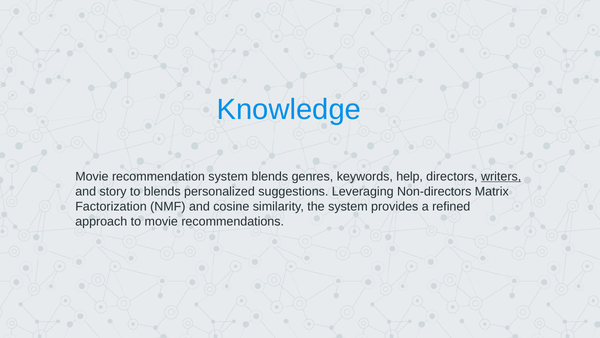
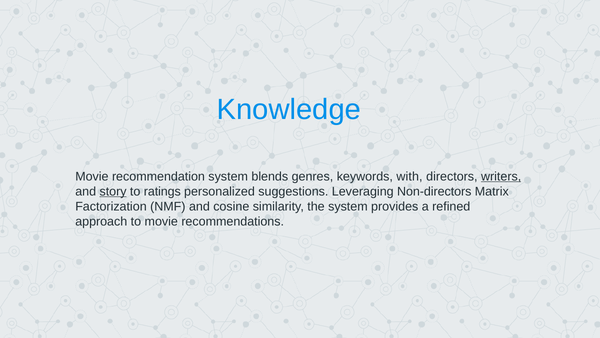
help: help -> with
story underline: none -> present
to blends: blends -> ratings
